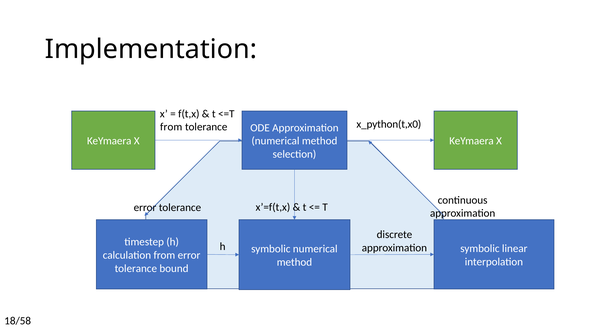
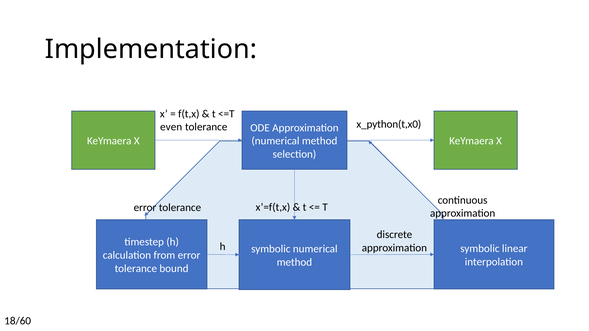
from at (171, 127): from -> even
18/58: 18/58 -> 18/60
